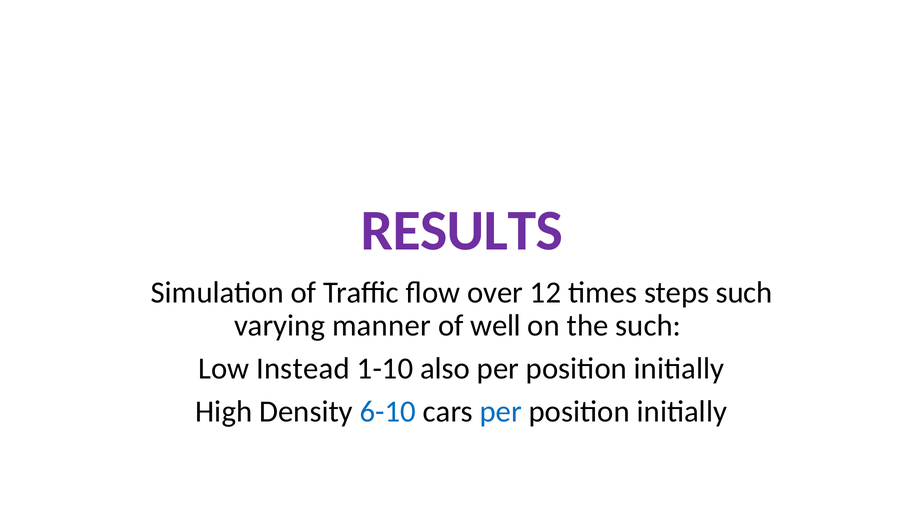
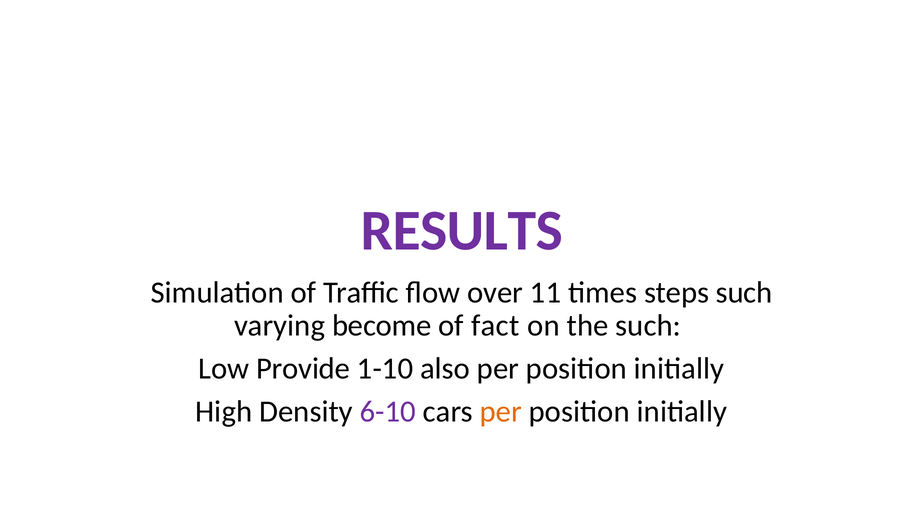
12: 12 -> 11
manner: manner -> become
well: well -> fact
Instead: Instead -> Provide
6-10 colour: blue -> purple
per at (501, 412) colour: blue -> orange
